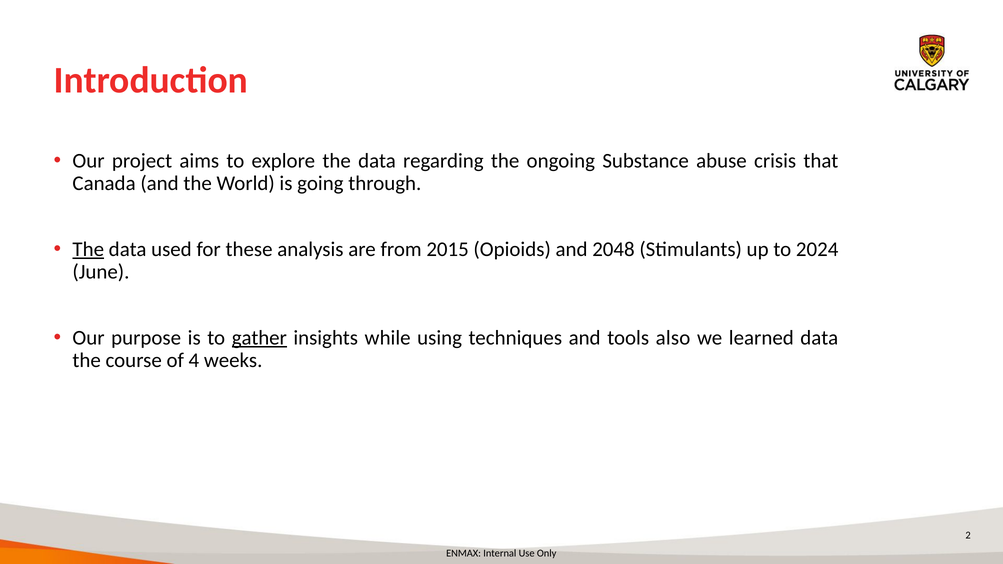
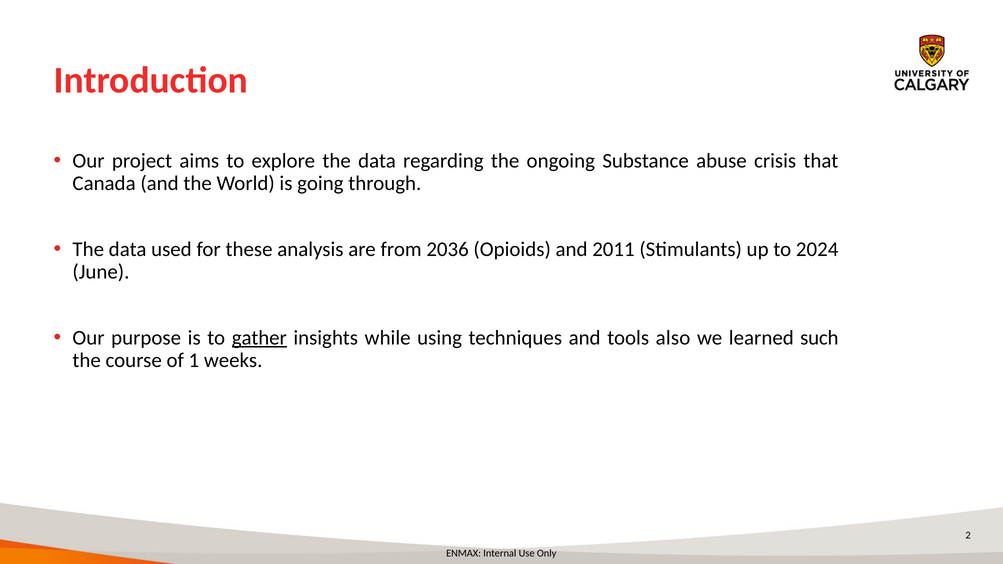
The at (88, 249) underline: present -> none
2015: 2015 -> 2036
2048: 2048 -> 2011
learned data: data -> such
4: 4 -> 1
